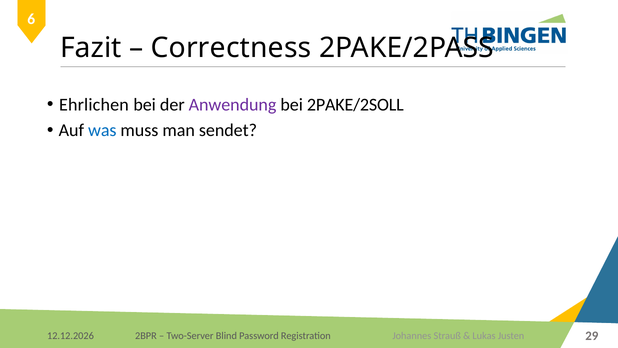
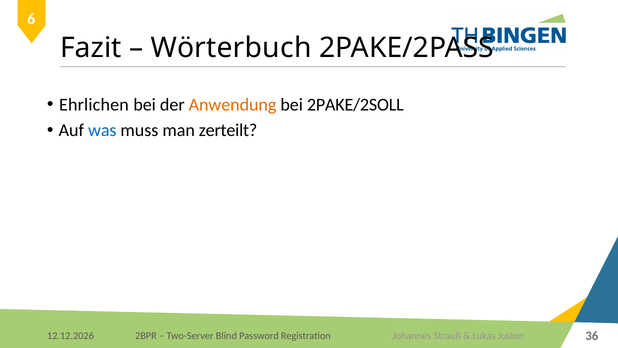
Correctness: Correctness -> Wörterbuch
Anwendung colour: purple -> orange
sendet: sendet -> zerteilt
29: 29 -> 36
